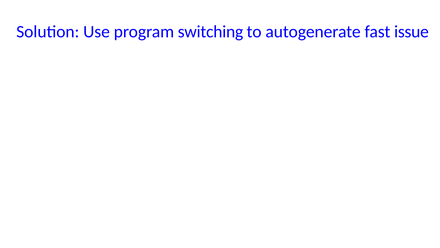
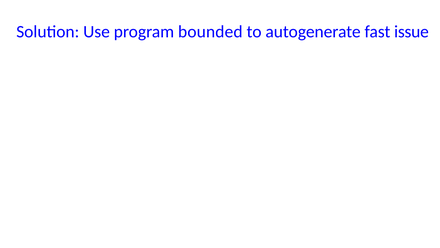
switching: switching -> bounded
